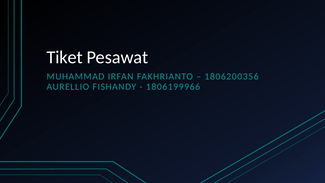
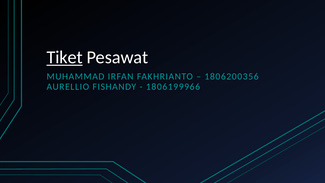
Tiket underline: none -> present
